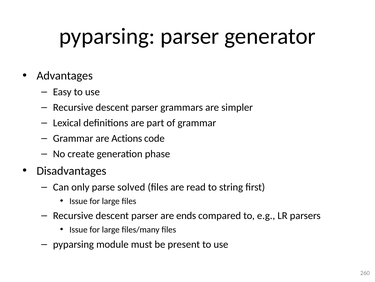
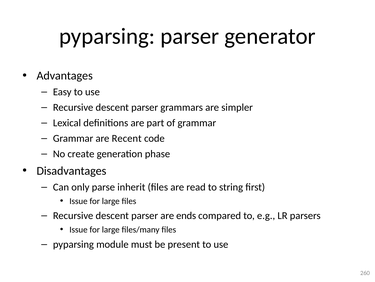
Actions: Actions -> Recent
solved: solved -> inherit
